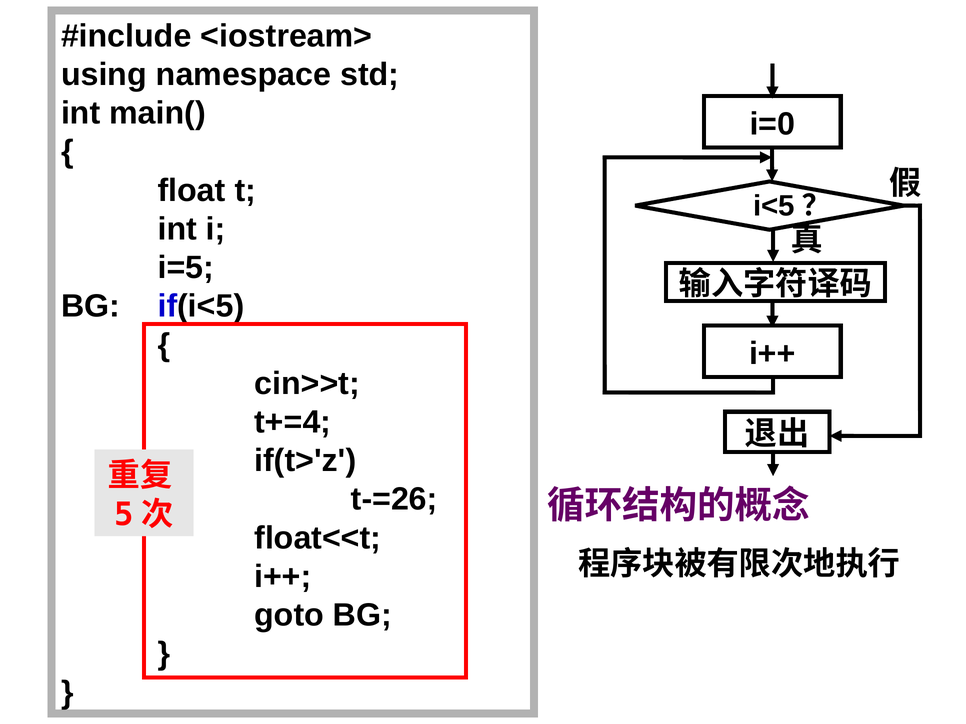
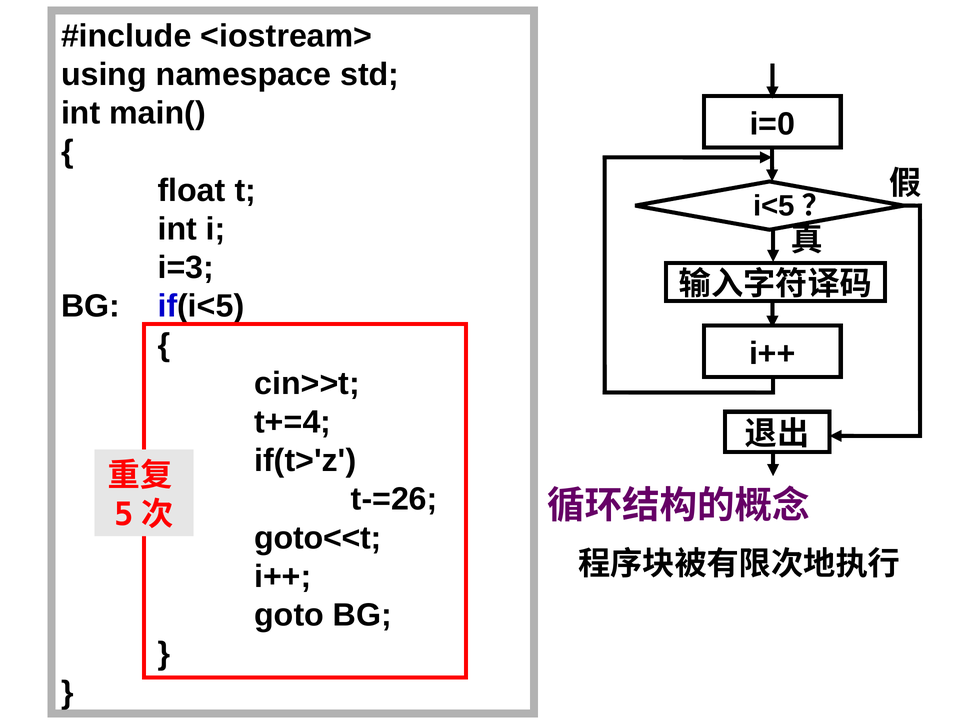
i=5: i=5 -> i=3
float<<t: float<<t -> goto<<t
